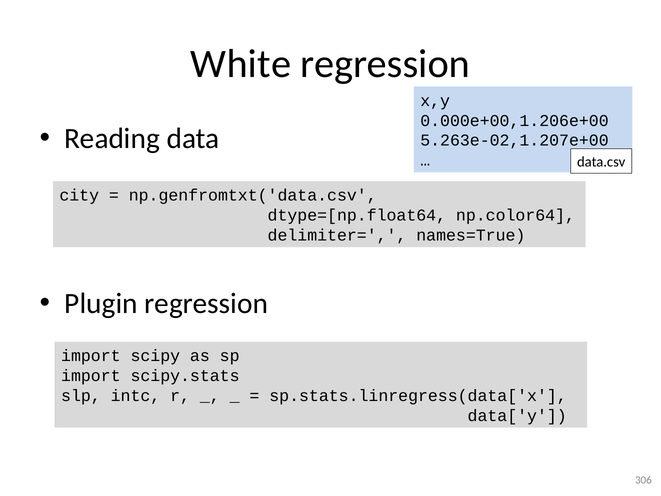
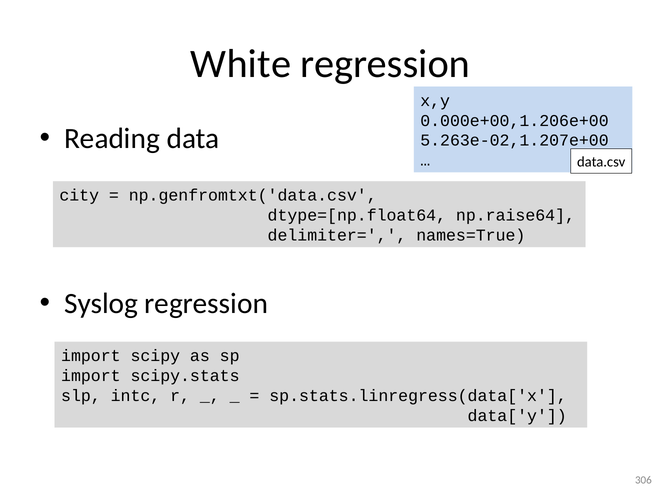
np.color64: np.color64 -> np.raise64
Plugin: Plugin -> Syslog
